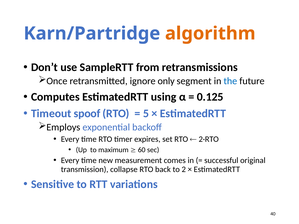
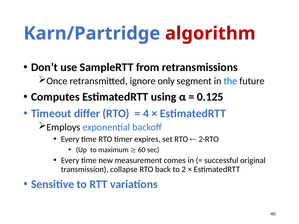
algorithm colour: orange -> red
spoof: spoof -> differ
5: 5 -> 4
